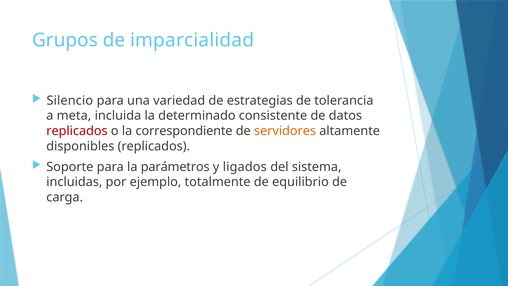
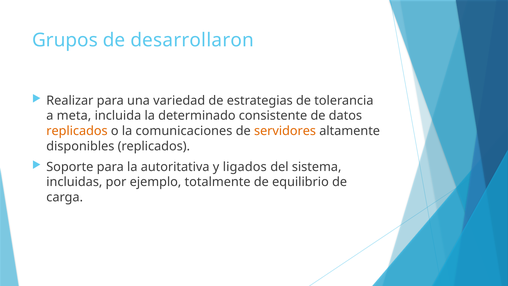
imparcialidad: imparcialidad -> desarrollaron
Silencio: Silencio -> Realizar
replicados at (77, 131) colour: red -> orange
correspondiente: correspondiente -> comunicaciones
parámetros: parámetros -> autoritativa
